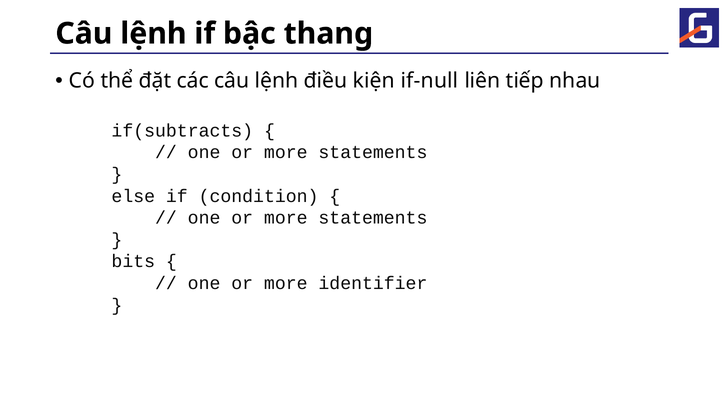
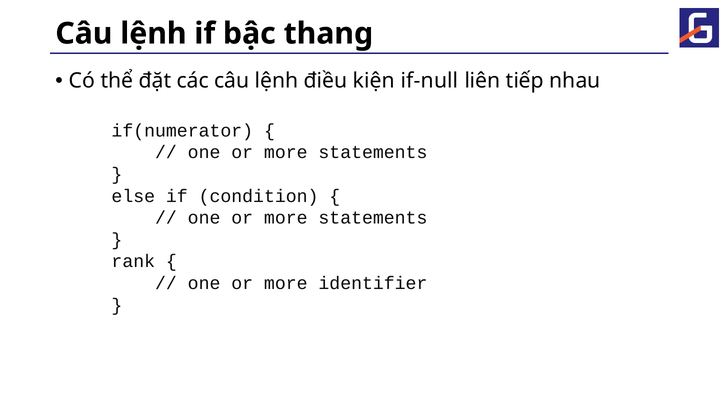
if(subtracts: if(subtracts -> if(numerator
bits: bits -> rank
